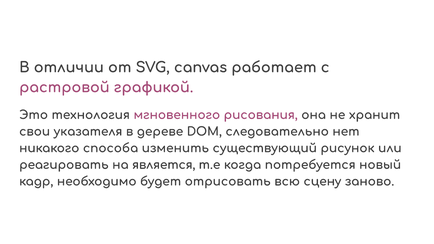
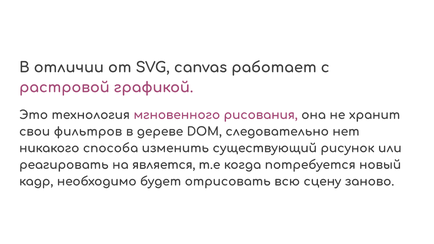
указателя: указателя -> фильтров
